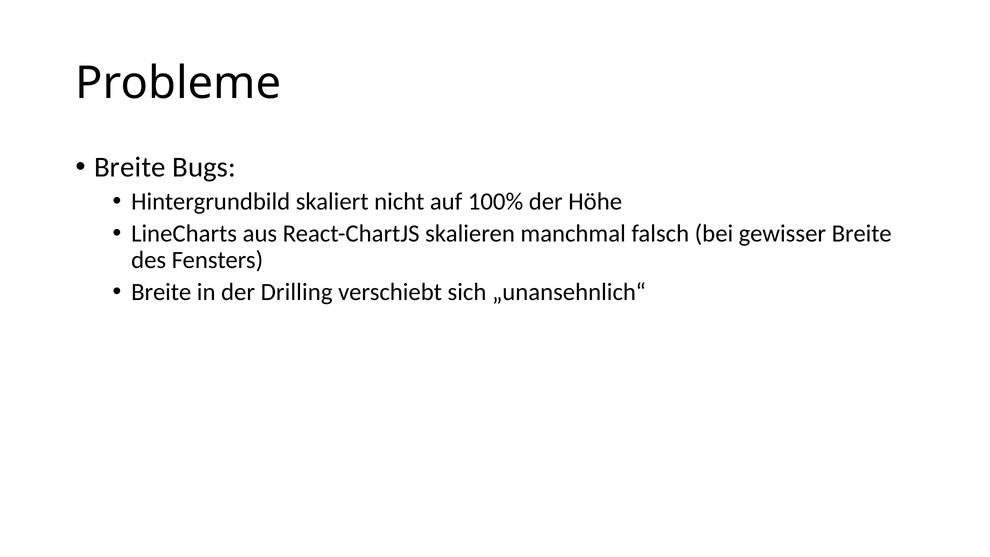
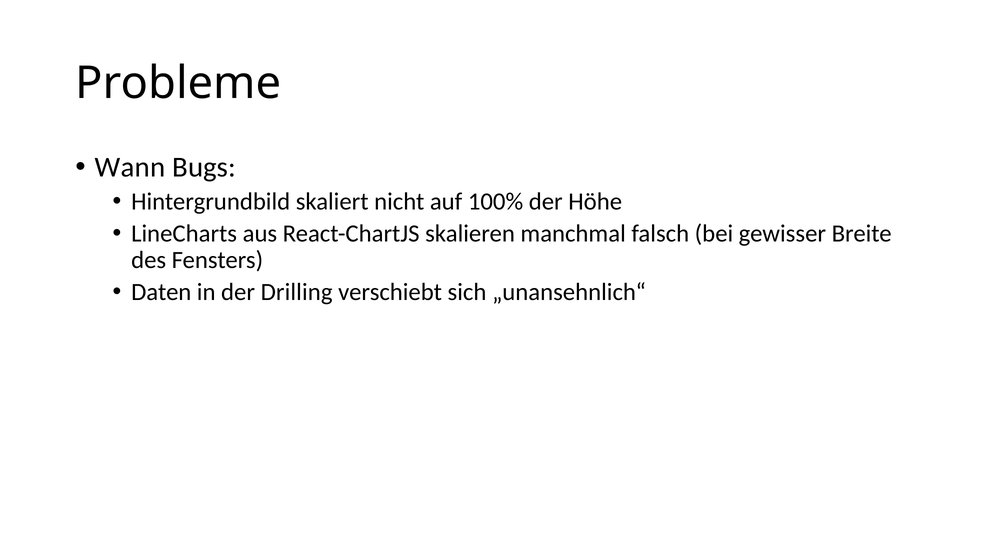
Breite at (130, 167): Breite -> Wann
Breite at (161, 292): Breite -> Daten
